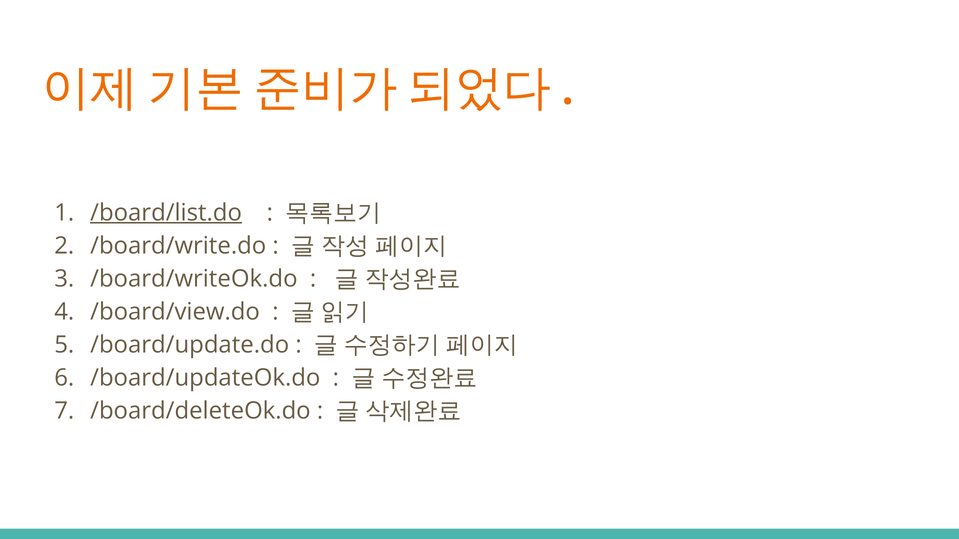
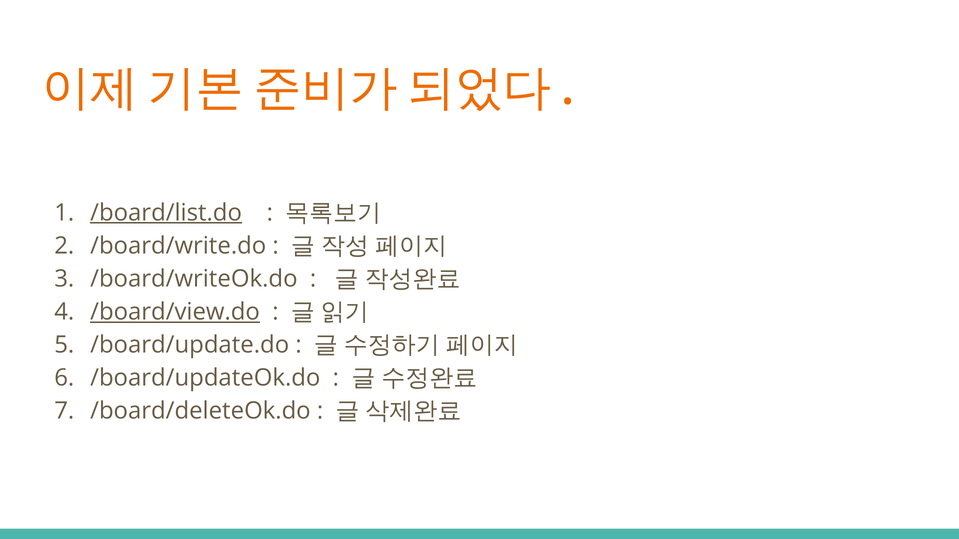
/board/view.do underline: none -> present
